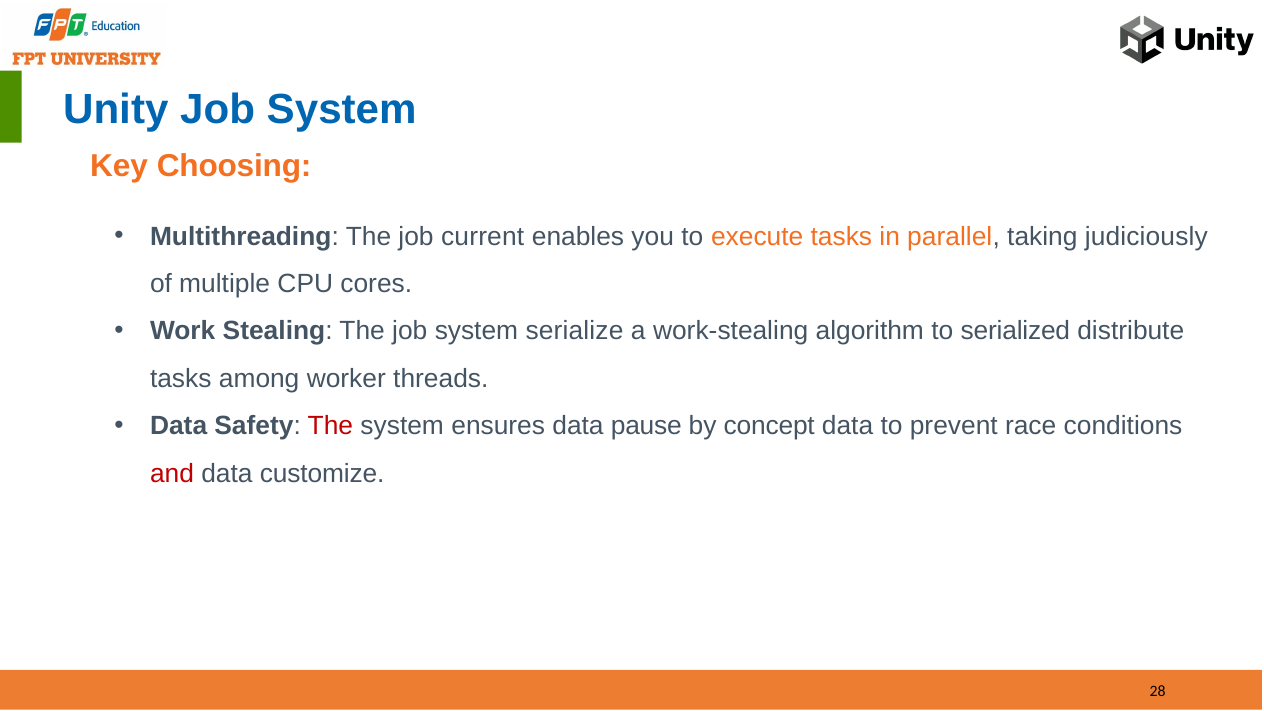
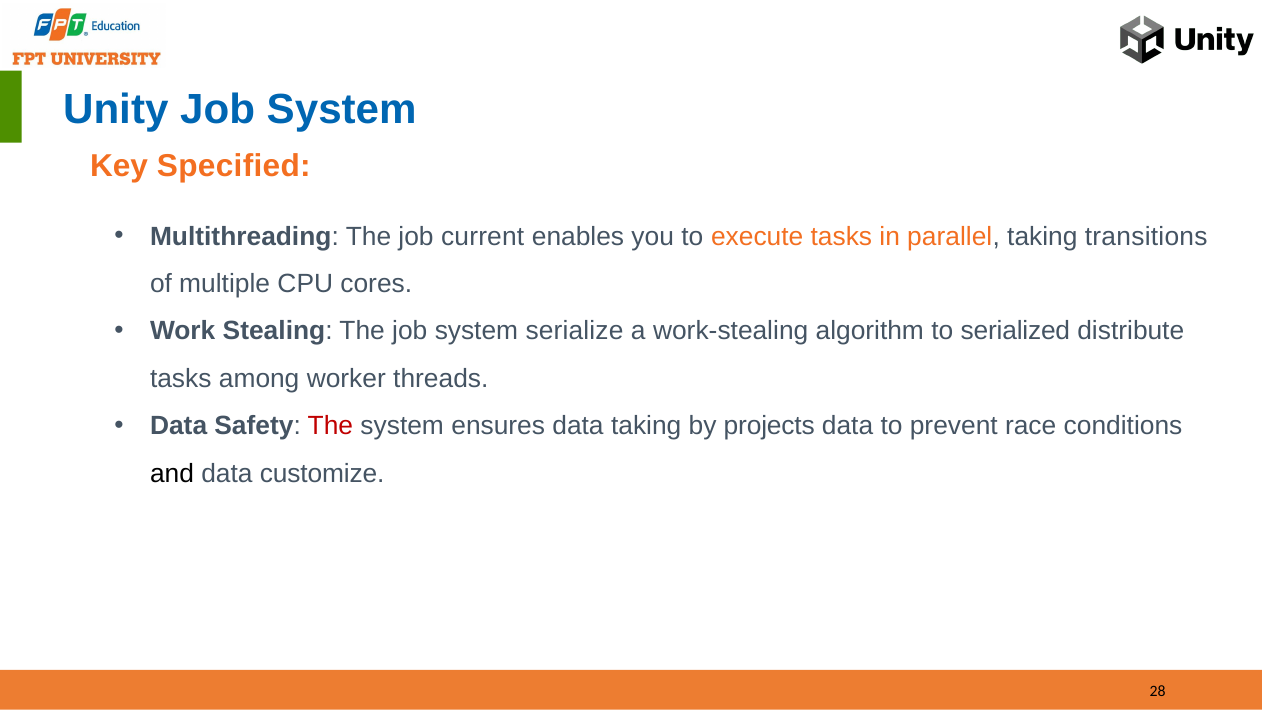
Choosing: Choosing -> Specified
judiciously: judiciously -> transitions
data pause: pause -> taking
concept: concept -> projects
and colour: red -> black
